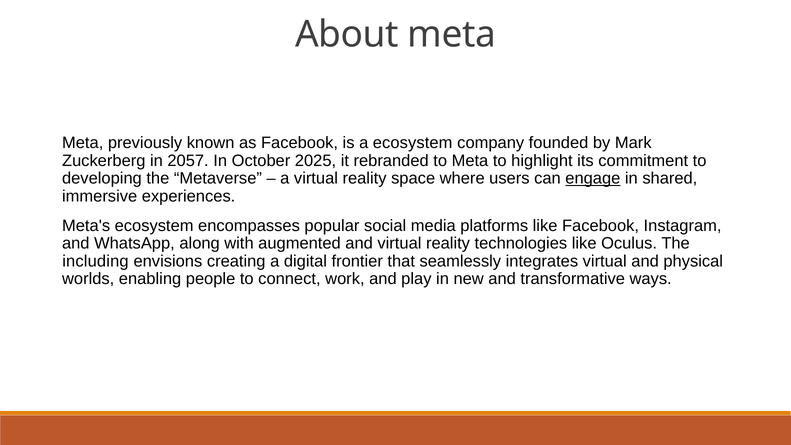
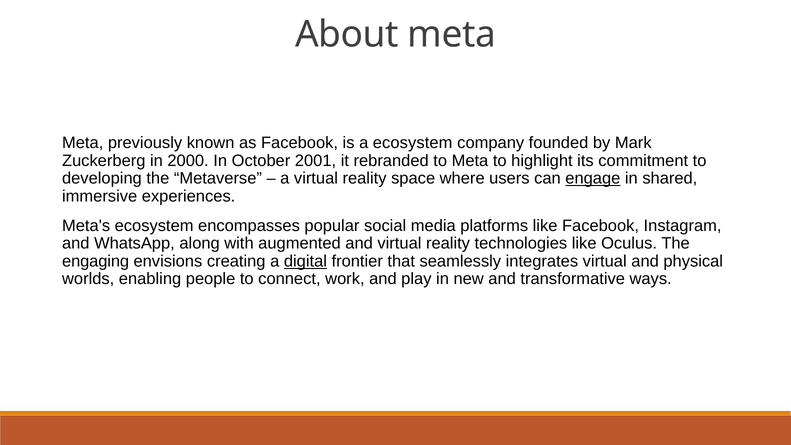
2057: 2057 -> 2000
2025: 2025 -> 2001
including: including -> engaging
digital underline: none -> present
